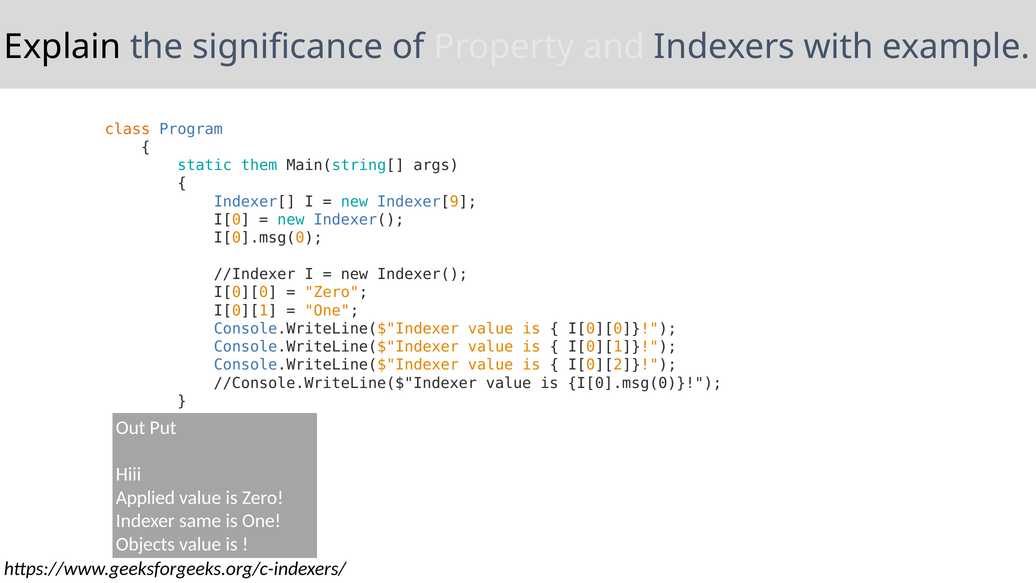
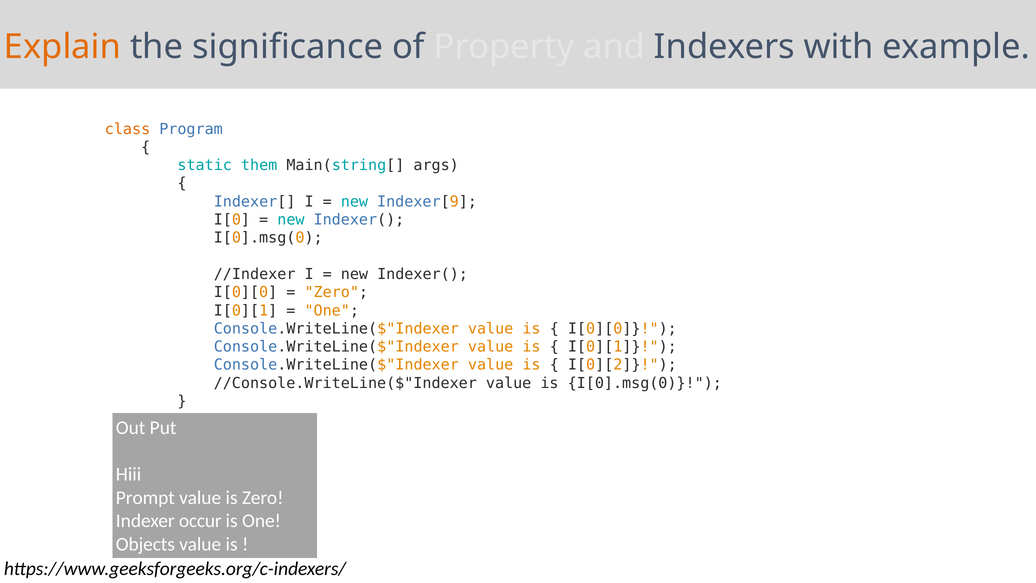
Explain colour: black -> orange
Applied: Applied -> Prompt
same: same -> occur
